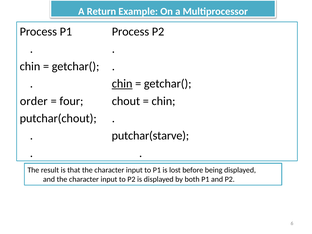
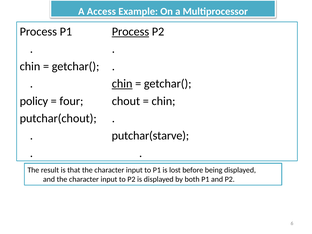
Return: Return -> Access
Process at (130, 32) underline: none -> present
order: order -> policy
